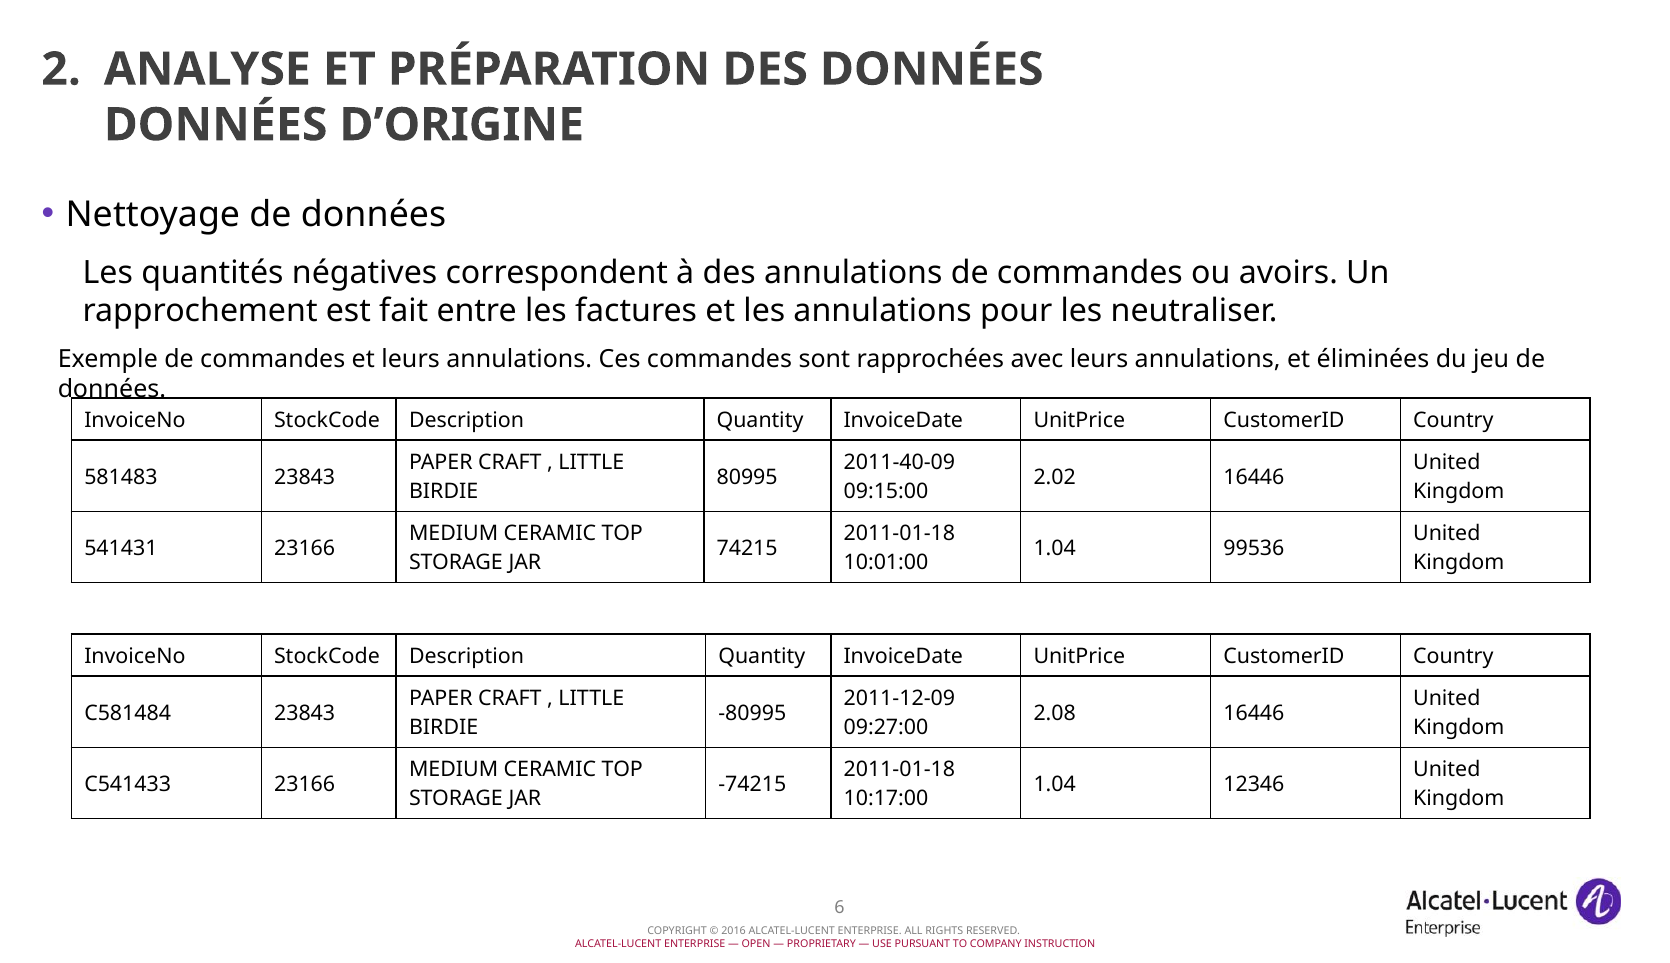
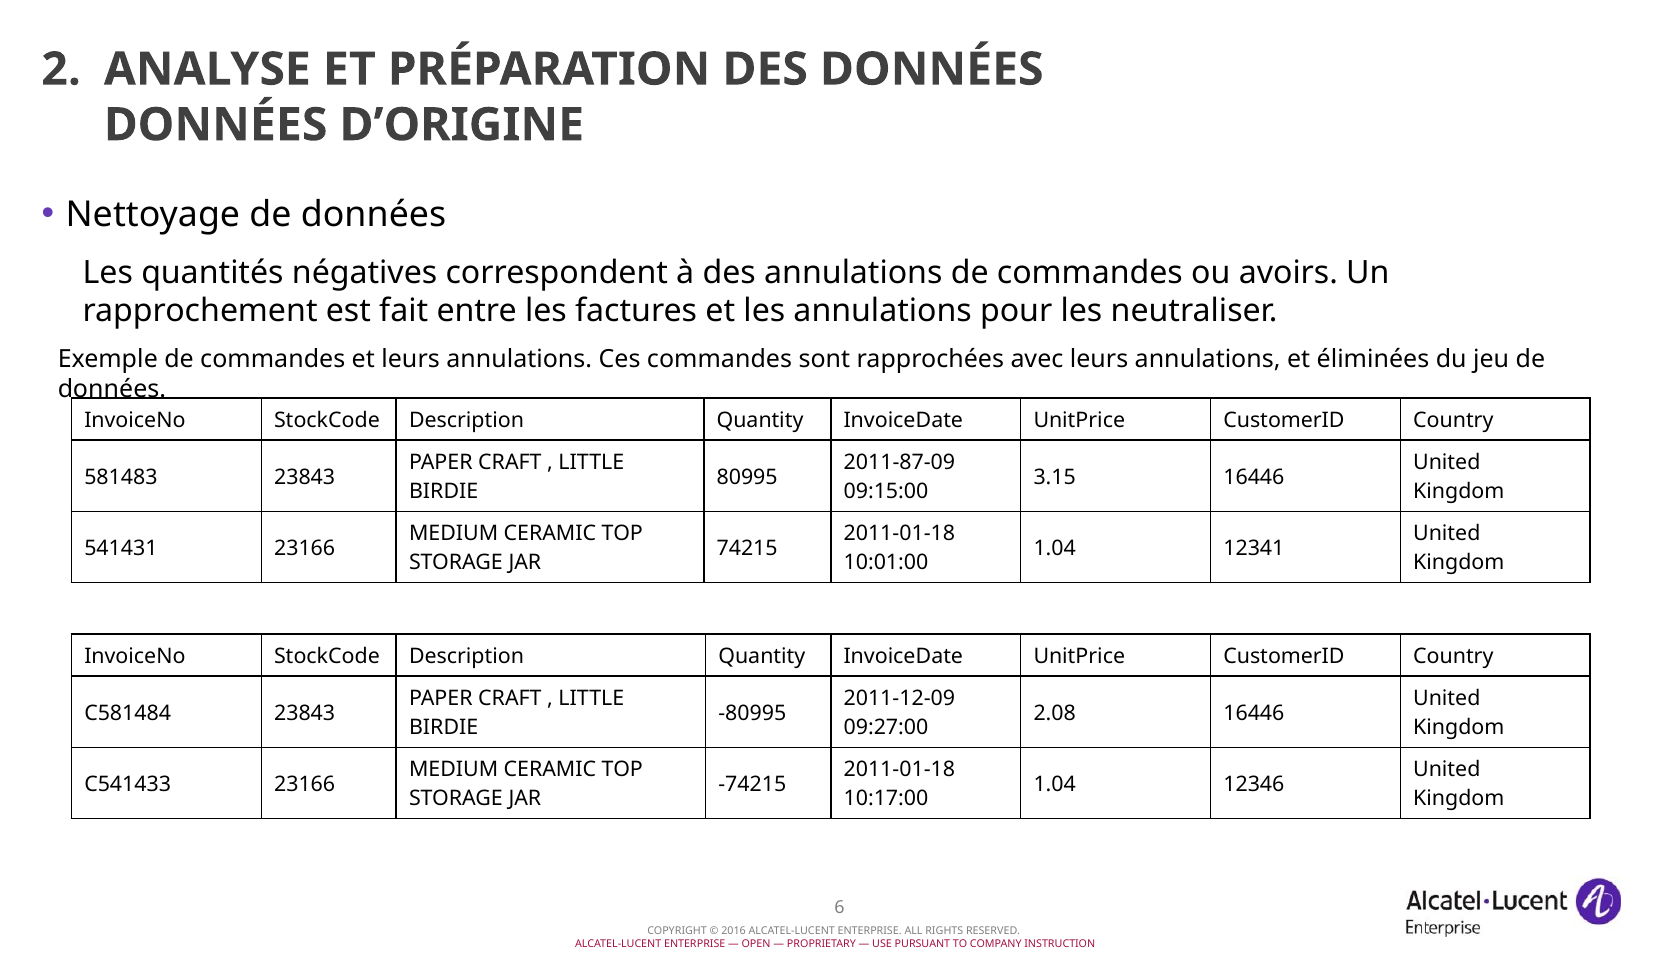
2011-40-09: 2011-40-09 -> 2011-87-09
2.02: 2.02 -> 3.15
99536: 99536 -> 12341
